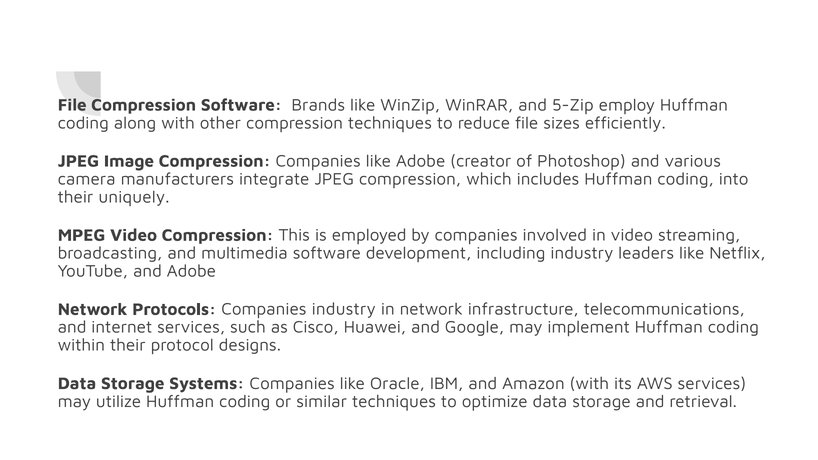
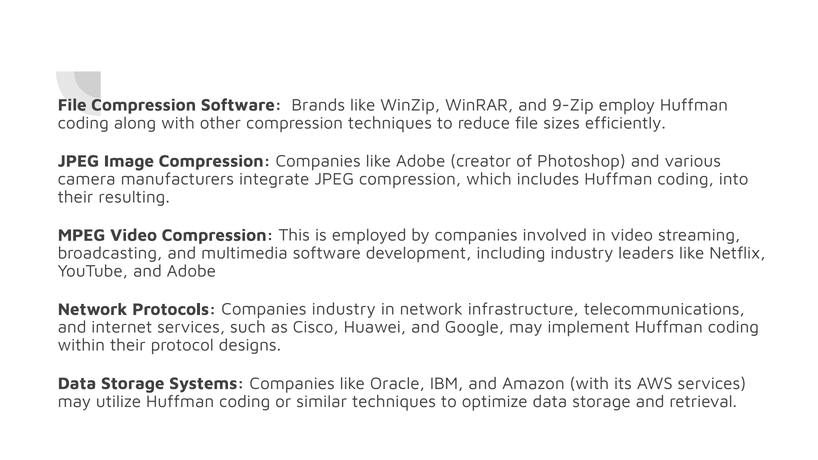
5-Zip: 5-Zip -> 9-Zip
uniquely: uniquely -> resulting
